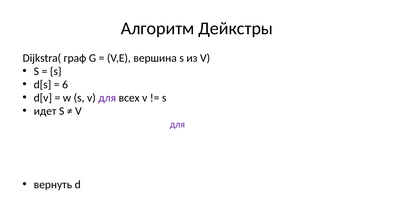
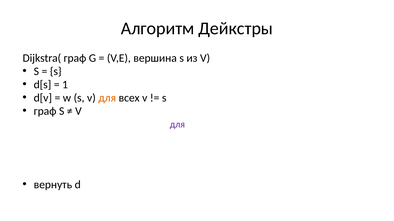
6: 6 -> 1
для at (107, 98) colour: purple -> orange
идет at (45, 111): идет -> граф
